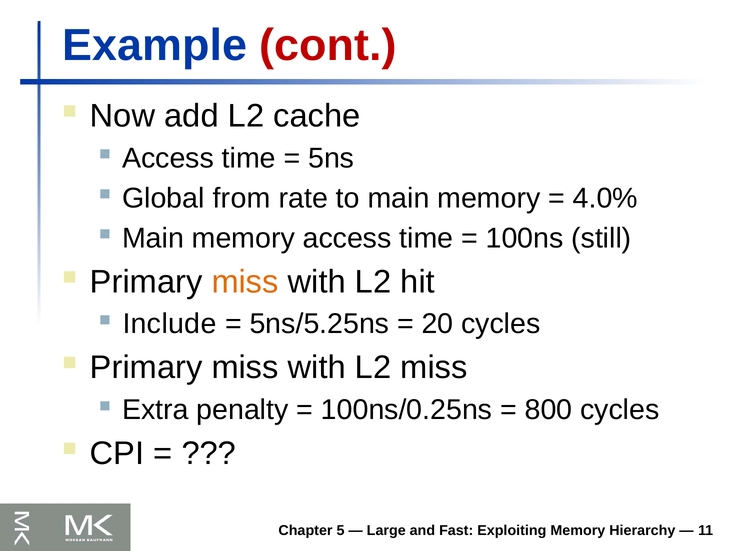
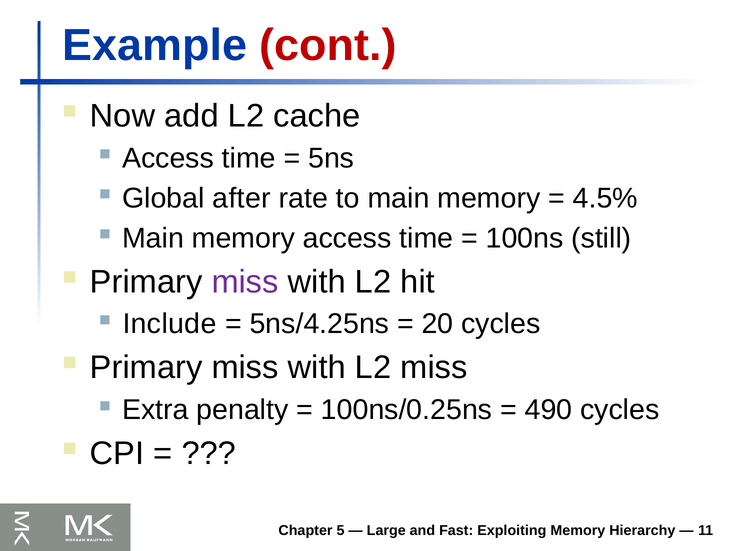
from: from -> after
4.0%: 4.0% -> 4.5%
miss at (245, 282) colour: orange -> purple
5ns/5.25ns: 5ns/5.25ns -> 5ns/4.25ns
800: 800 -> 490
